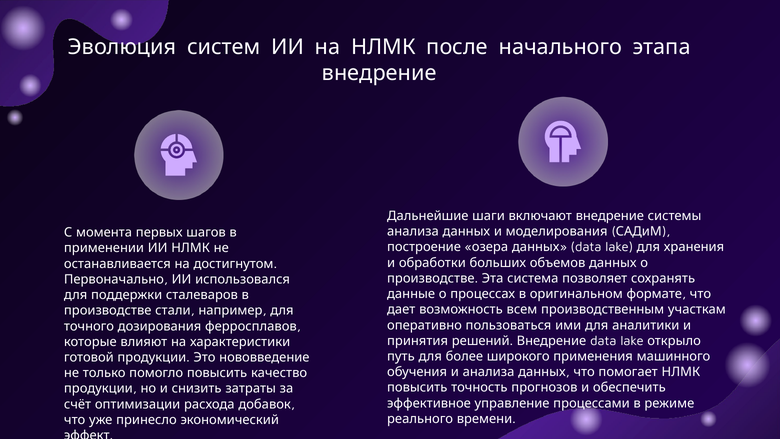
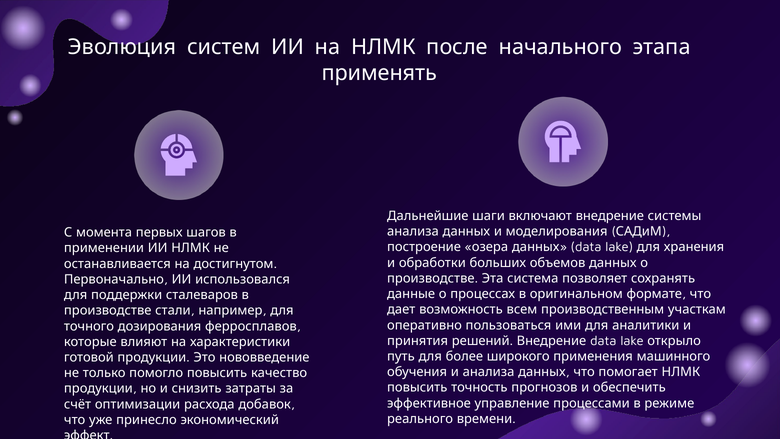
внедрение at (379, 73): внедрение -> применять
